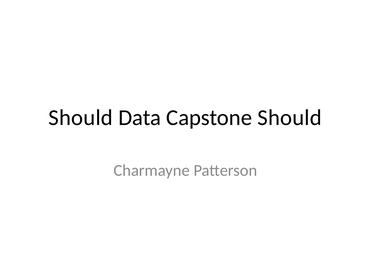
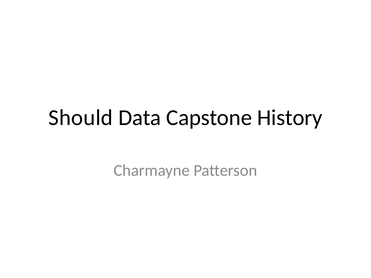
Capstone Should: Should -> History
